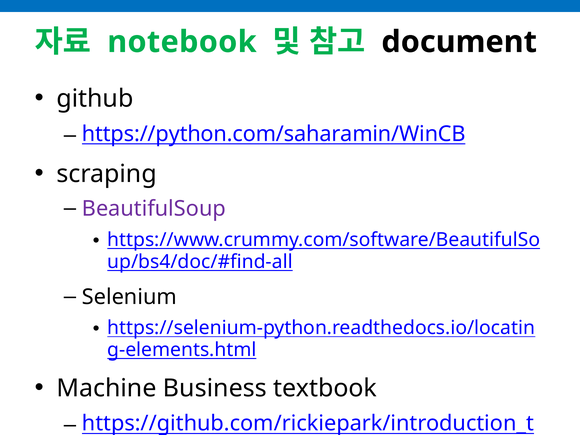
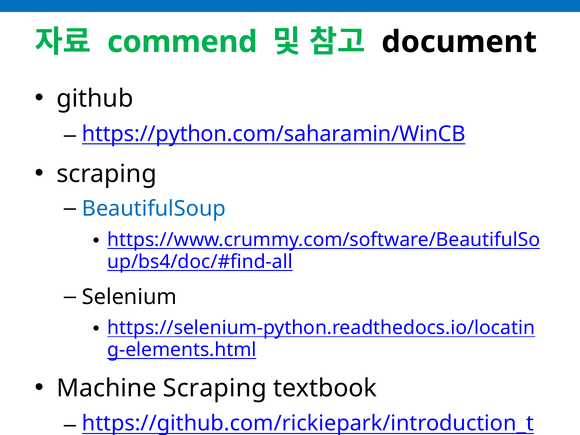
notebook: notebook -> commend
BeautifulSoup colour: purple -> blue
Machine Business: Business -> Scraping
